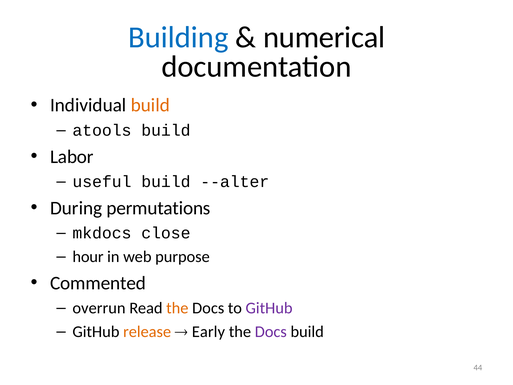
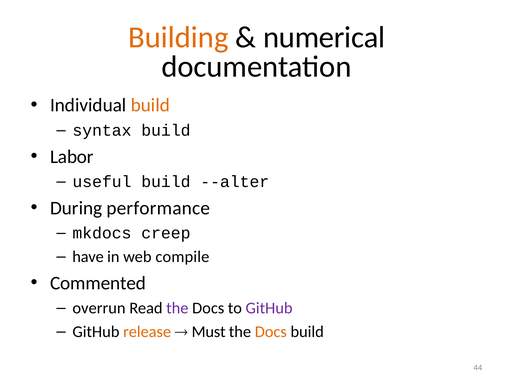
Building colour: blue -> orange
atools: atools -> syntax
permutations: permutations -> performance
close: close -> creep
hour: hour -> have
purpose: purpose -> compile
the at (177, 308) colour: orange -> purple
Early: Early -> Must
Docs at (271, 332) colour: purple -> orange
